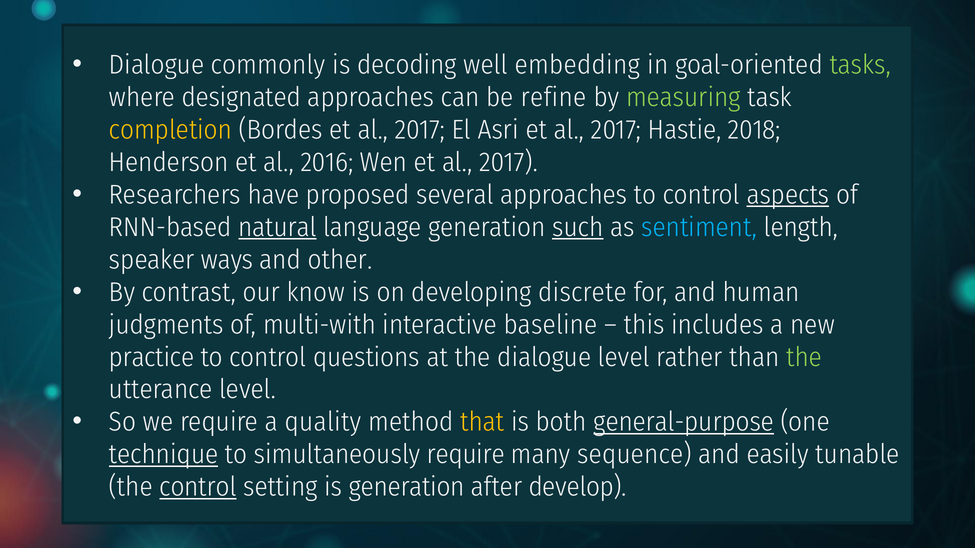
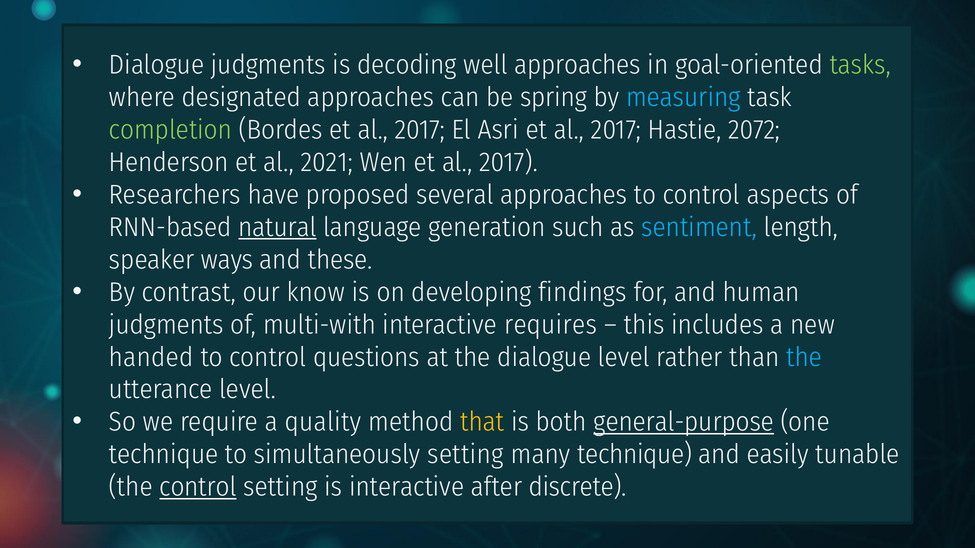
Dialogue commonly: commonly -> judgments
well embedding: embedding -> approaches
refine: refine -> spring
measuring colour: light green -> light blue
completion colour: yellow -> light green
2018: 2018 -> 2072
2016: 2016 -> 2021
aspects underline: present -> none
such underline: present -> none
other: other -> these
discrete: discrete -> findings
baseline: baseline -> requires
practice: practice -> handed
the at (804, 357) colour: light green -> light blue
technique at (164, 455) underline: present -> none
simultaneously require: require -> setting
many sequence: sequence -> technique
is generation: generation -> interactive
develop: develop -> discrete
